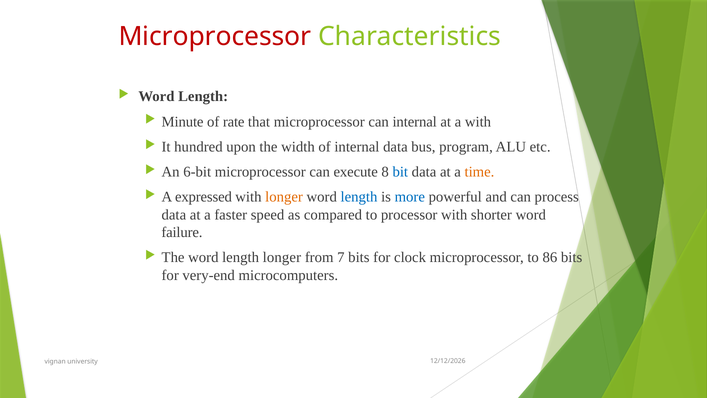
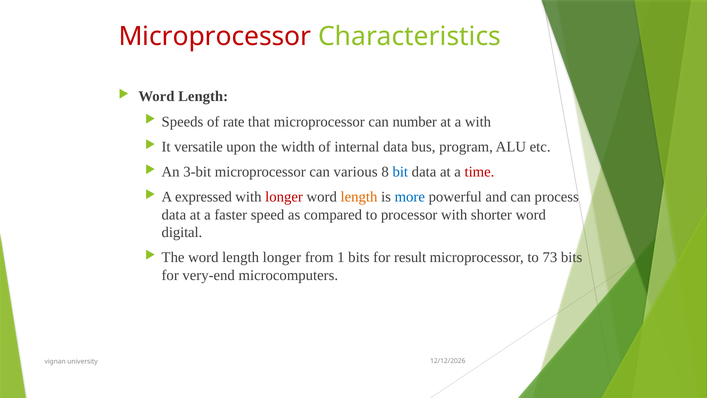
Minute: Minute -> Speeds
can internal: internal -> number
hundred: hundred -> versatile
6-bit: 6-bit -> 3-bit
execute: execute -> various
time colour: orange -> red
longer at (284, 197) colour: orange -> red
length at (359, 197) colour: blue -> orange
failure: failure -> digital
7: 7 -> 1
clock: clock -> result
86: 86 -> 73
